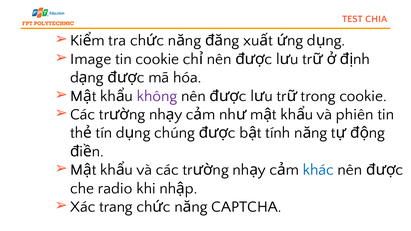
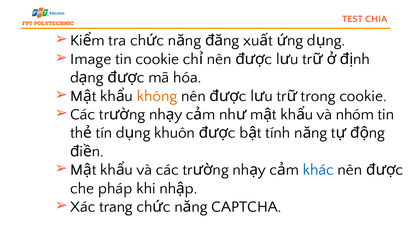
không colour: purple -> orange
phiên: phiên -> nhóm
chúng: chúng -> khuôn
radio: radio -> pháp
